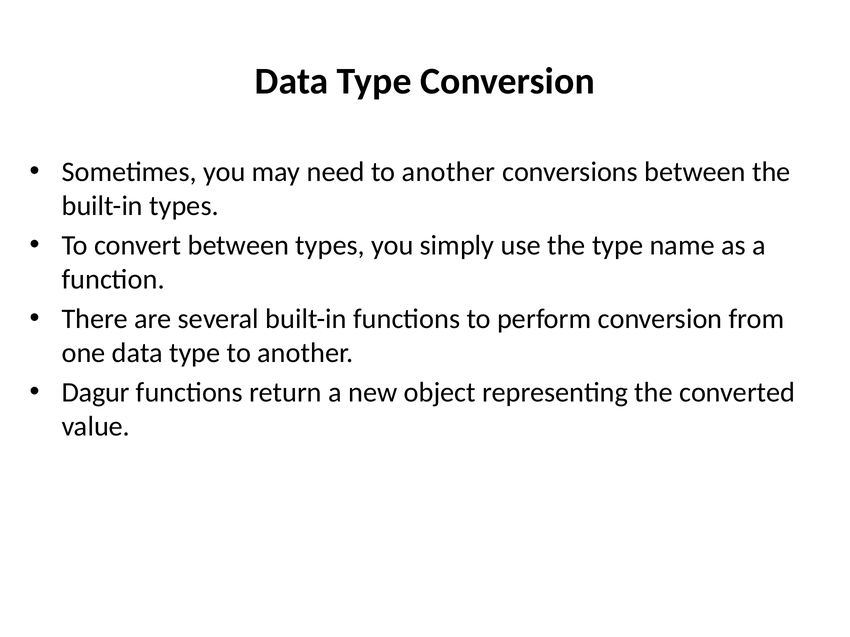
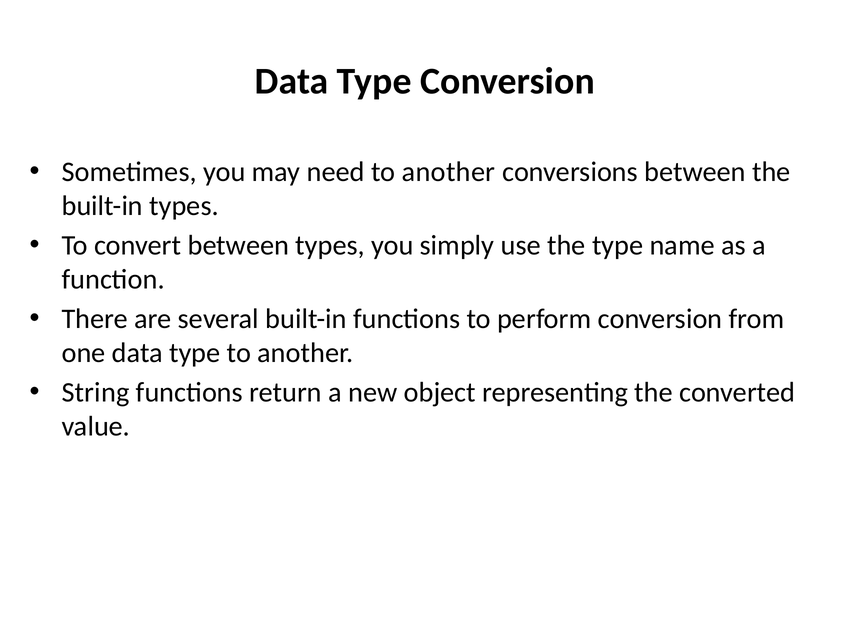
Dagur: Dagur -> String
